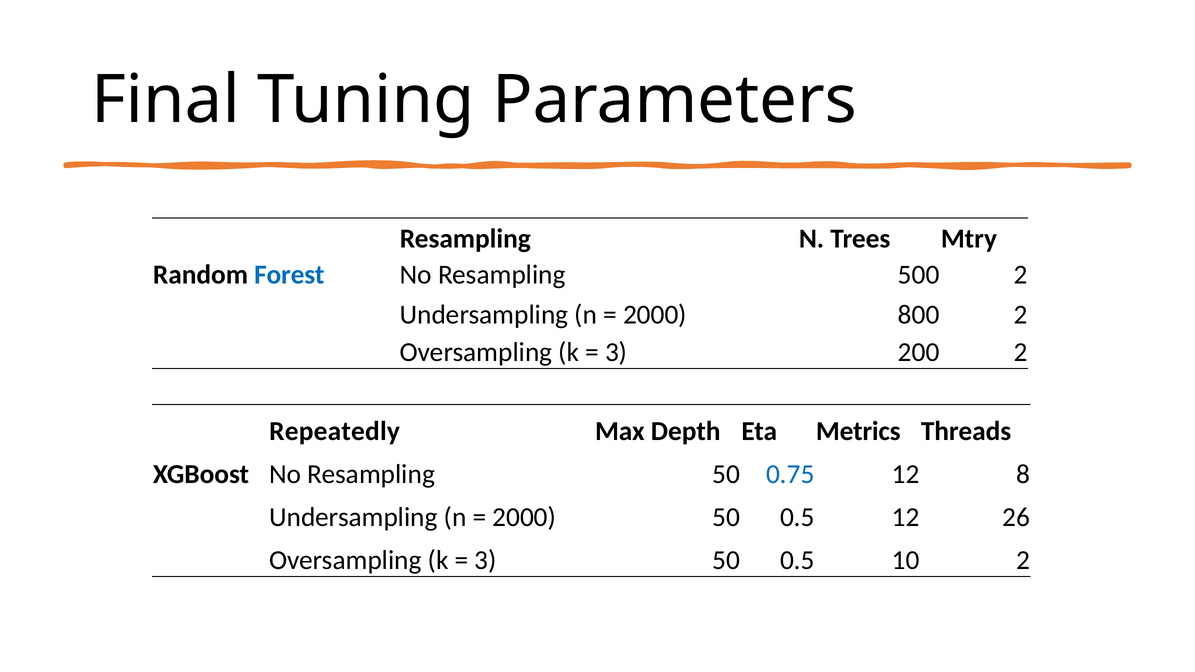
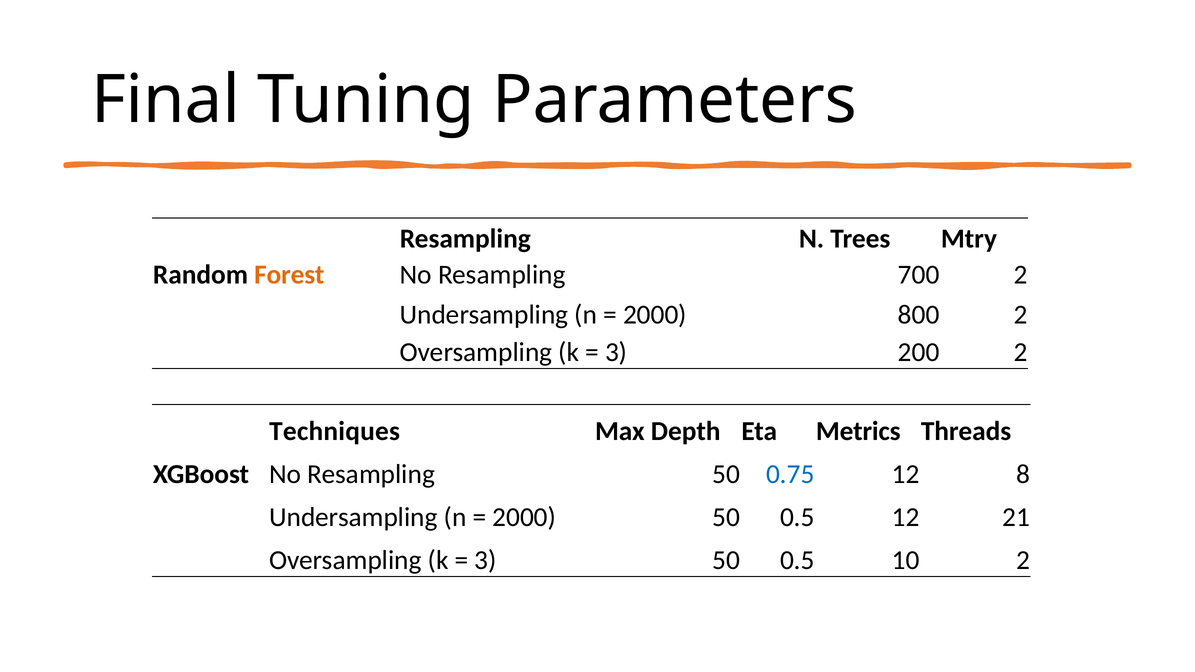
Forest colour: blue -> orange
500: 500 -> 700
Repeatedly: Repeatedly -> Techniques
26: 26 -> 21
